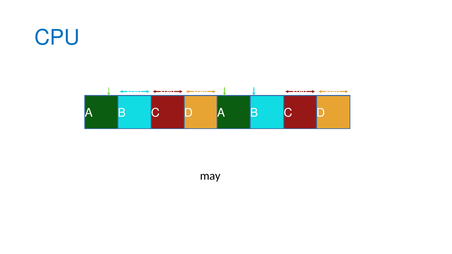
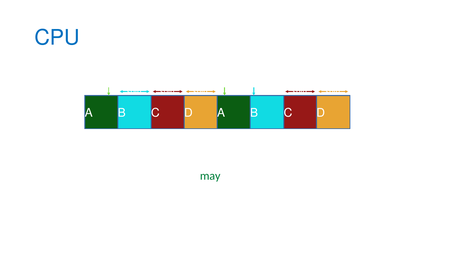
may colour: black -> green
